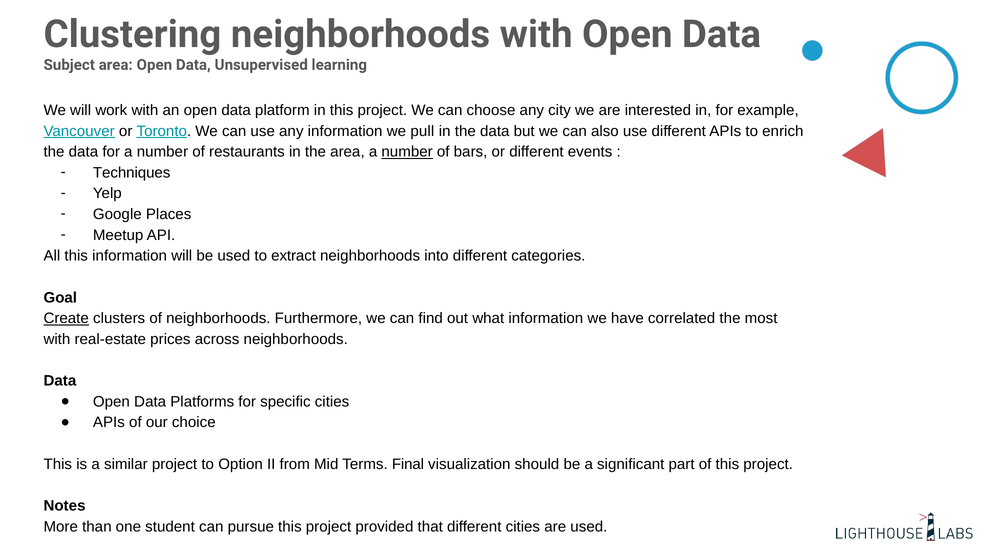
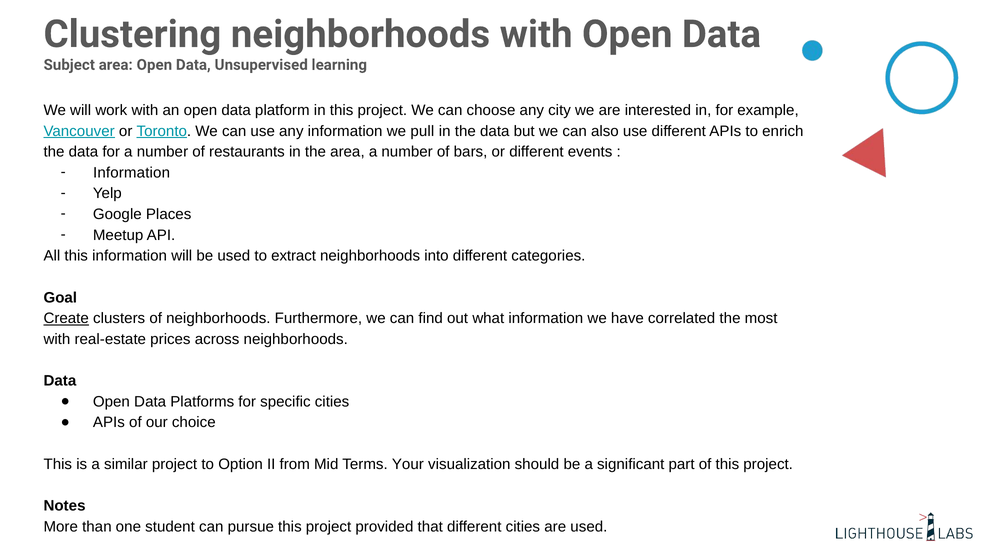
number at (407, 152) underline: present -> none
Techniques at (132, 173): Techniques -> Information
Final: Final -> Your
